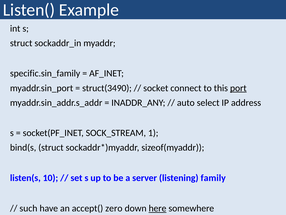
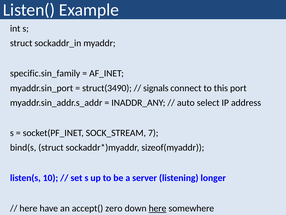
socket: socket -> signals
port underline: present -> none
1: 1 -> 7
family: family -> longer
such at (28, 208): such -> here
